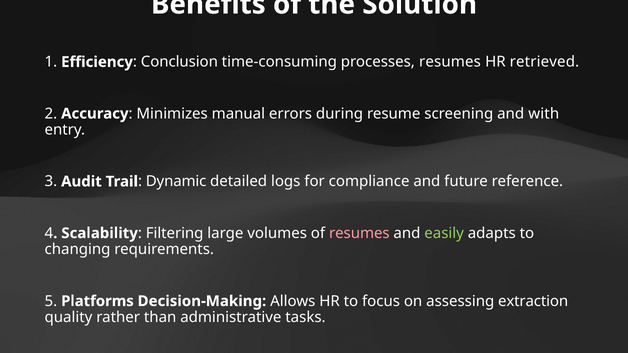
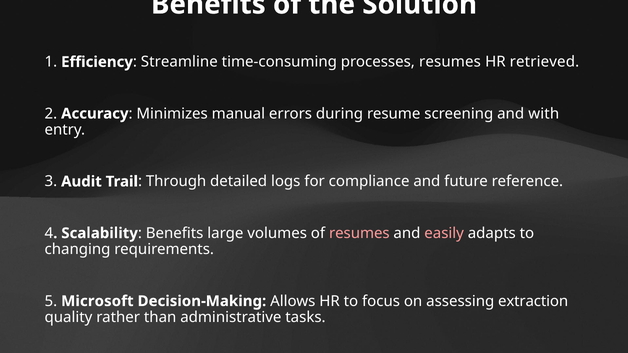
Conclusion: Conclusion -> Streamline
Dynamic: Dynamic -> Through
Filtering at (175, 233): Filtering -> Benefits
easily colour: light green -> pink
Platforms: Platforms -> Microsoft
